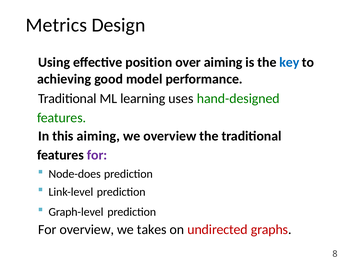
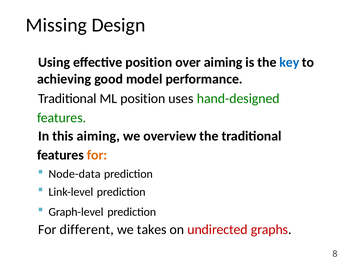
Metrics: Metrics -> Missing
ML learning: learning -> position
for colour: purple -> orange
Node-does: Node-does -> Node-data
overview at (87, 230): overview -> different
